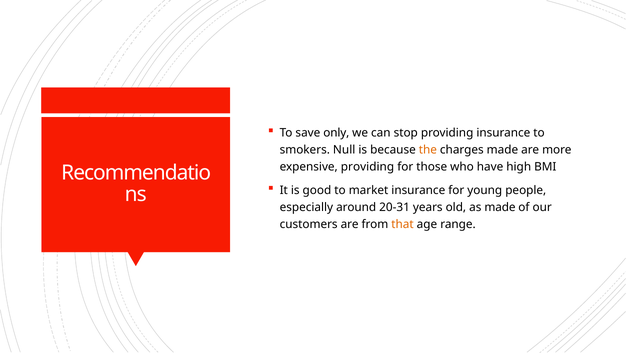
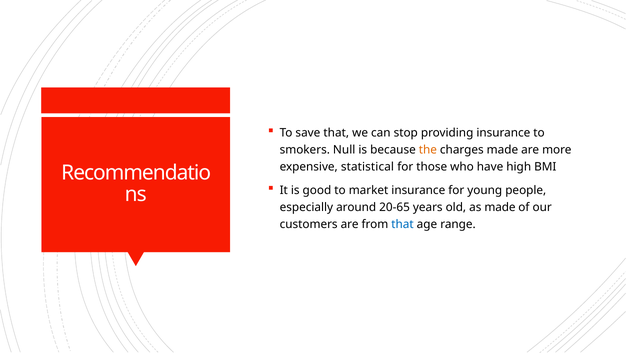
save only: only -> that
expensive providing: providing -> statistical
20-31: 20-31 -> 20-65
that at (403, 224) colour: orange -> blue
